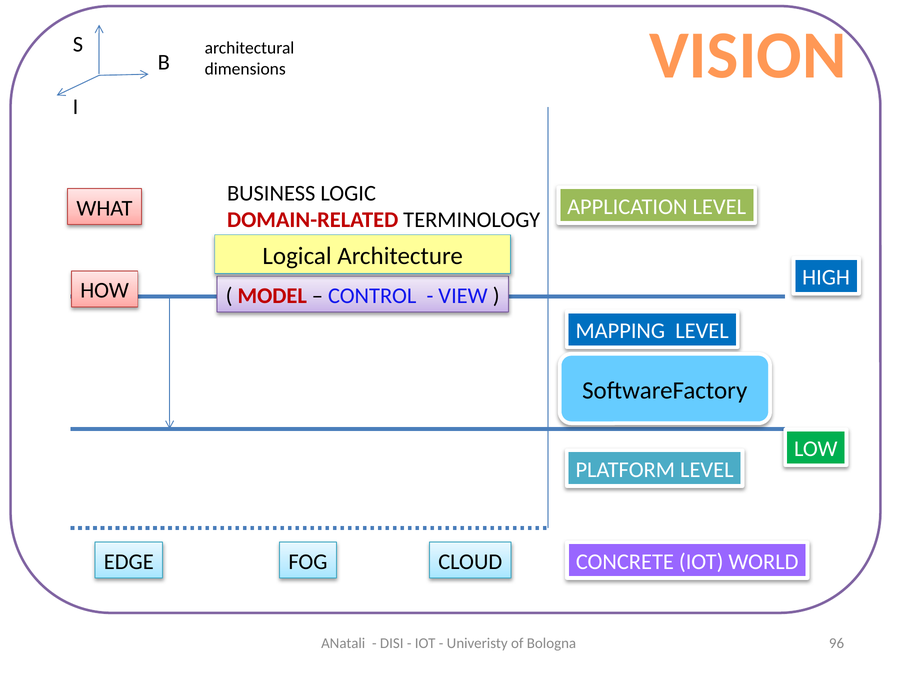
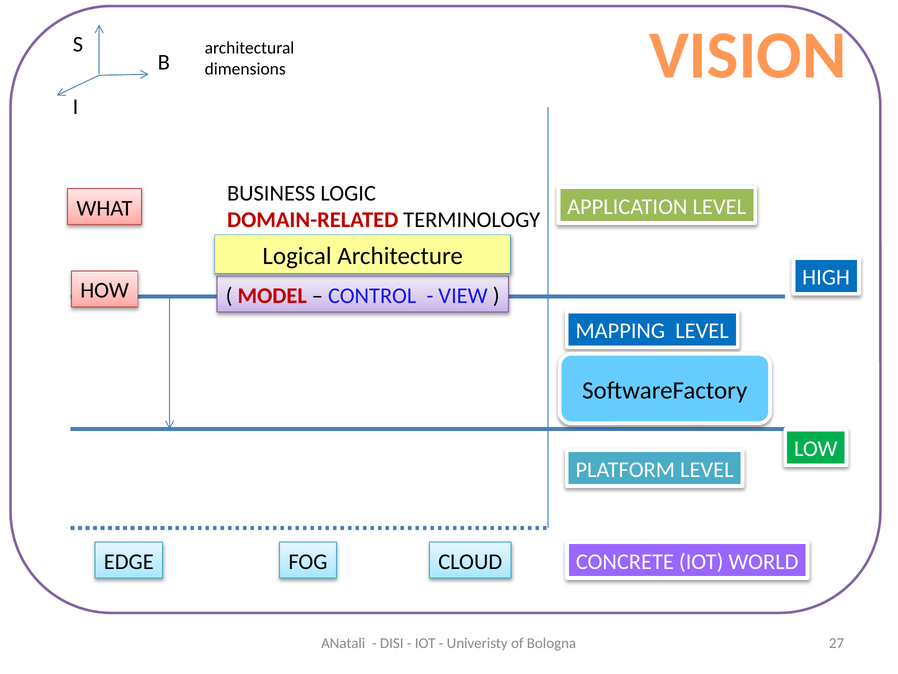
96: 96 -> 27
